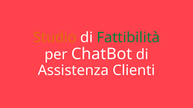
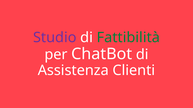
Studio colour: orange -> purple
